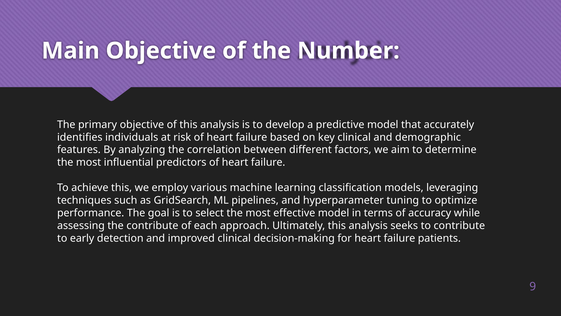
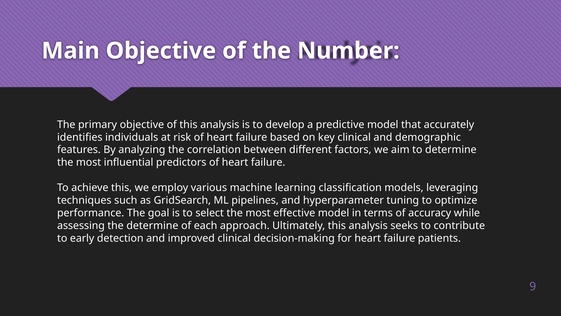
the contribute: contribute -> determine
